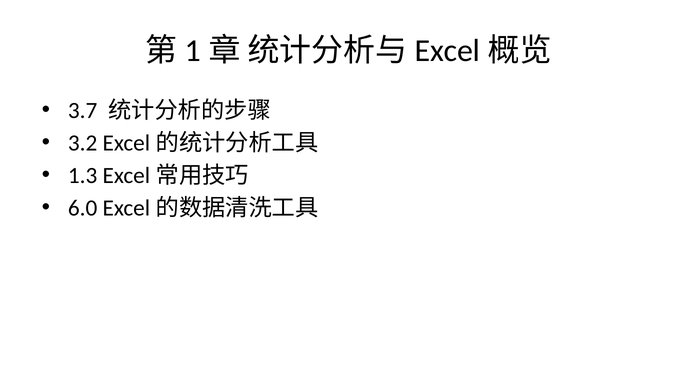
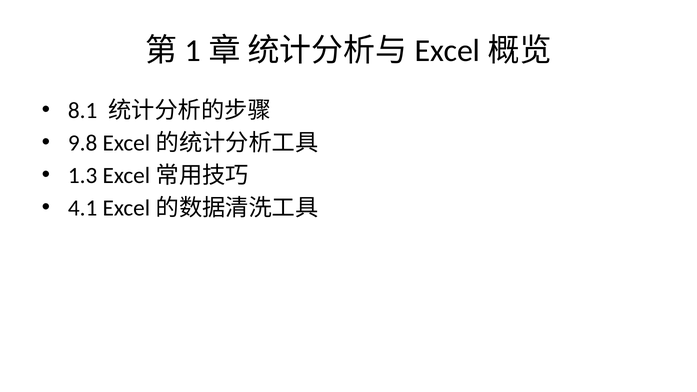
3.7: 3.7 -> 8.1
3.2: 3.2 -> 9.8
6.0: 6.0 -> 4.1
